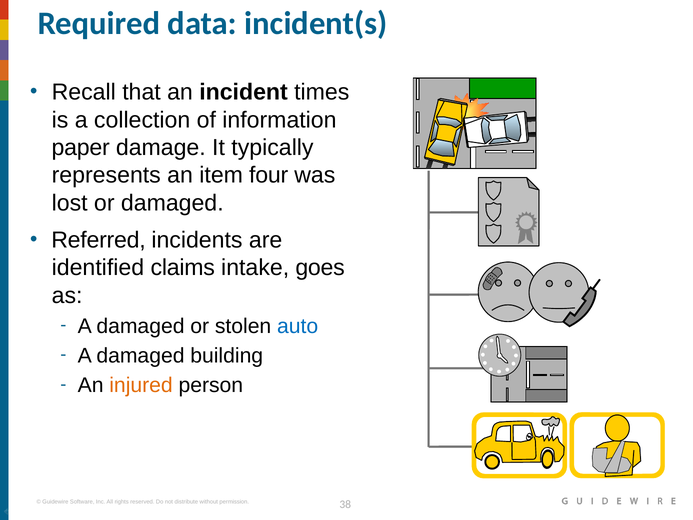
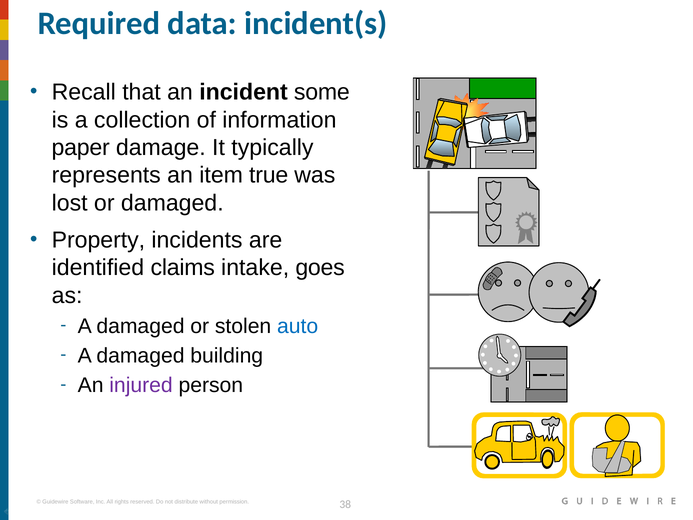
times: times -> some
four: four -> true
Referred: Referred -> Property
injured colour: orange -> purple
